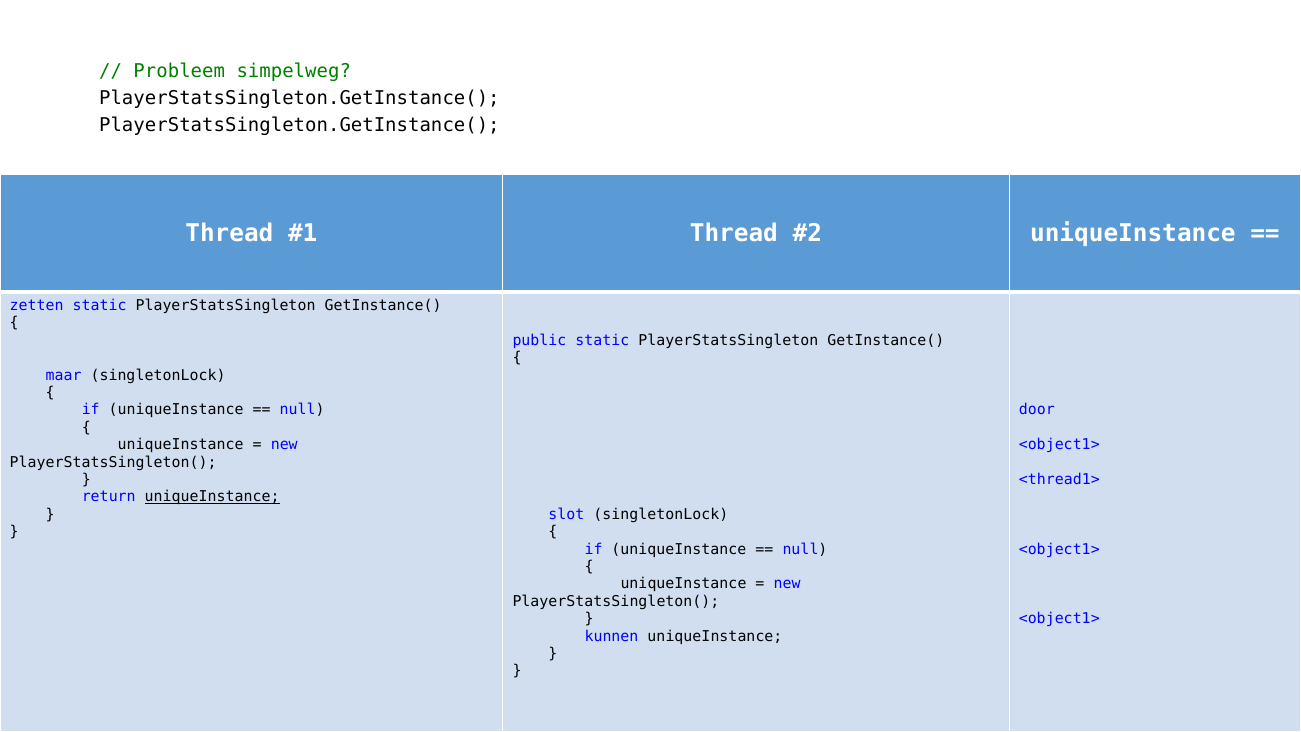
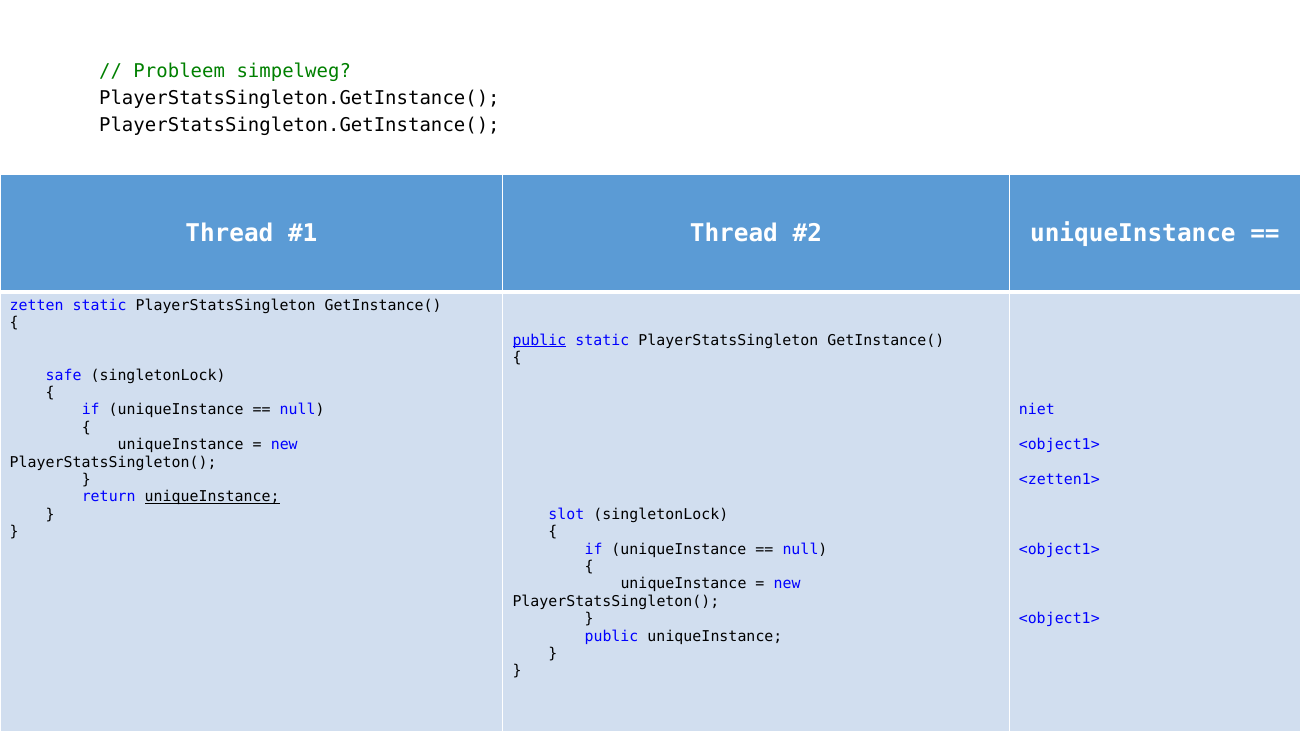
public at (539, 340) underline: none -> present
maar: maar -> safe
door: door -> niet
<thread1>: <thread1> -> <zetten1>
kunnen at (611, 636): kunnen -> public
